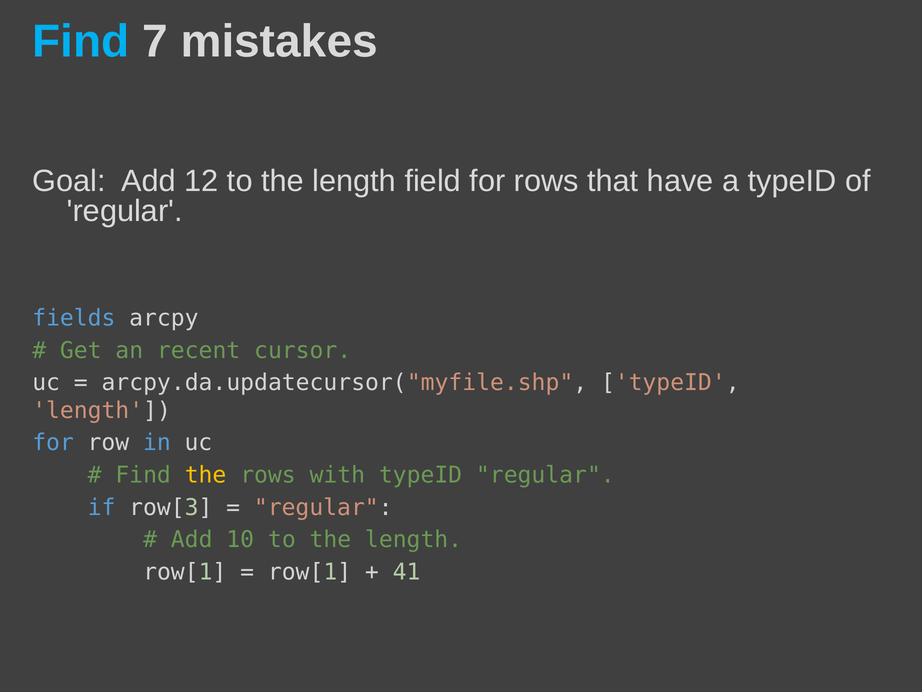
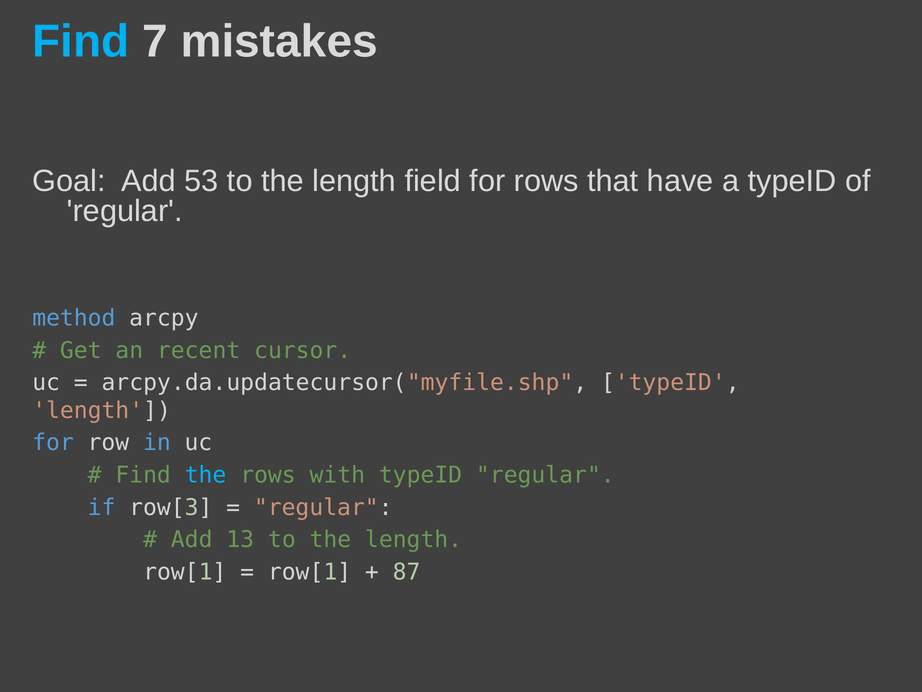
12: 12 -> 53
fields: fields -> method
the at (206, 475) colour: yellow -> light blue
10: 10 -> 13
41: 41 -> 87
